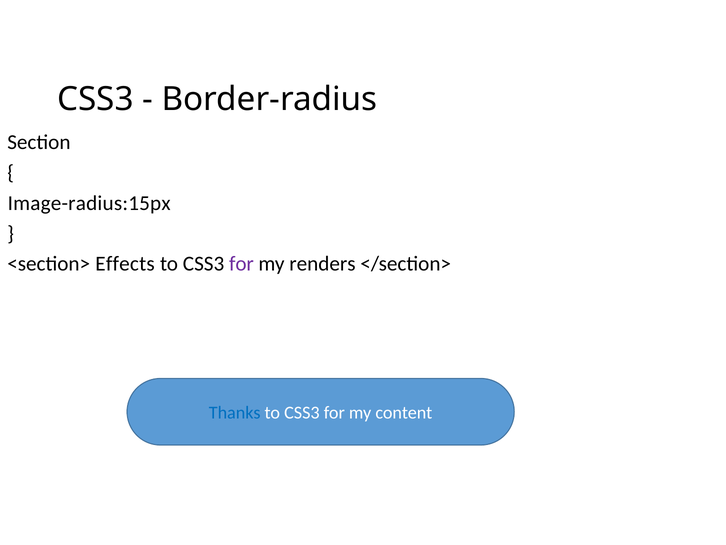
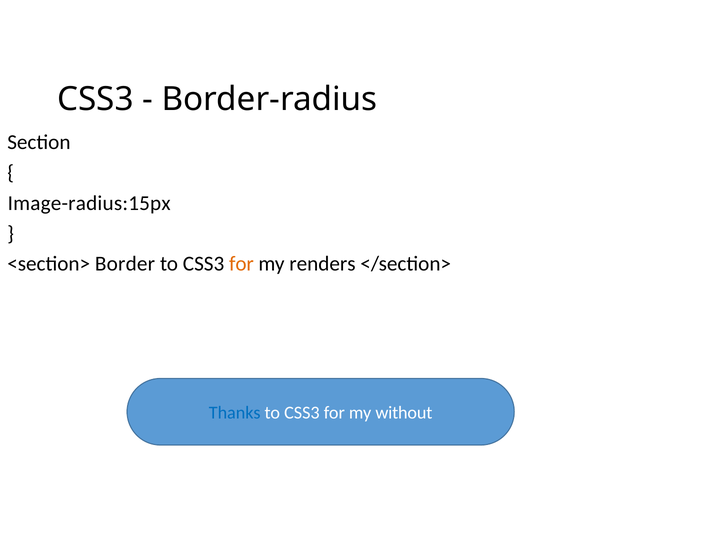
Effects: Effects -> Border
for at (241, 264) colour: purple -> orange
content: content -> without
